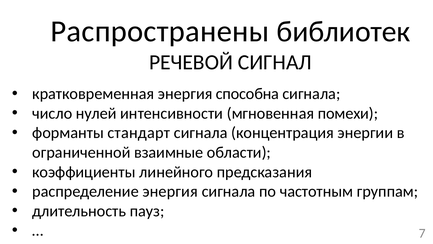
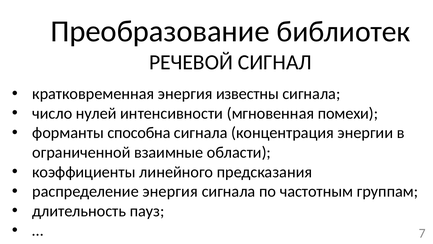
Распространены: Распространены -> Преобразование
способна: способна -> известны
стандарт: стандарт -> способна
